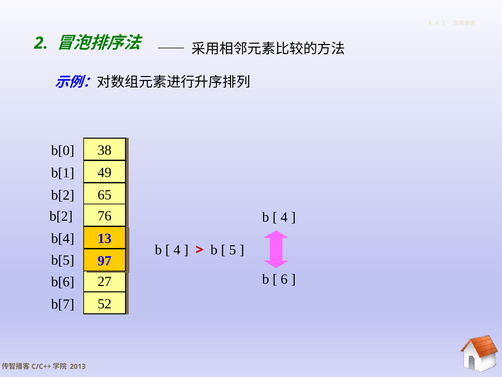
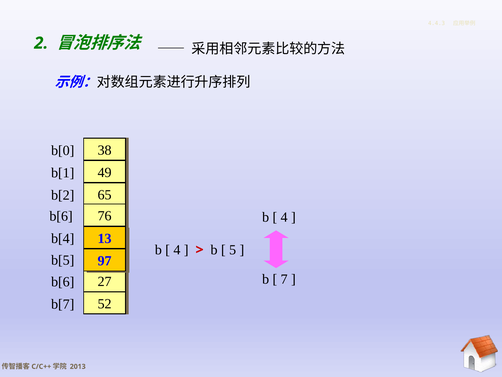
b[2 at (61, 216): b[2 -> b[6
6: 6 -> 7
